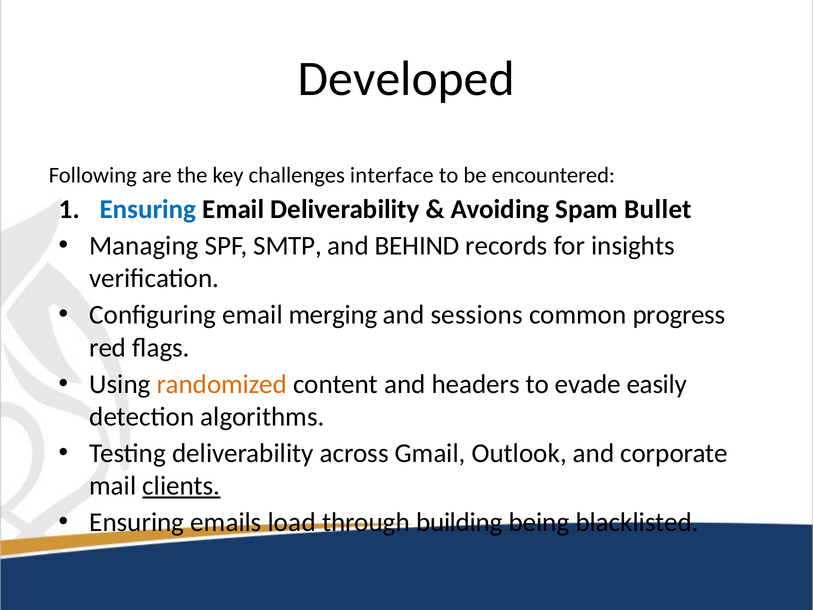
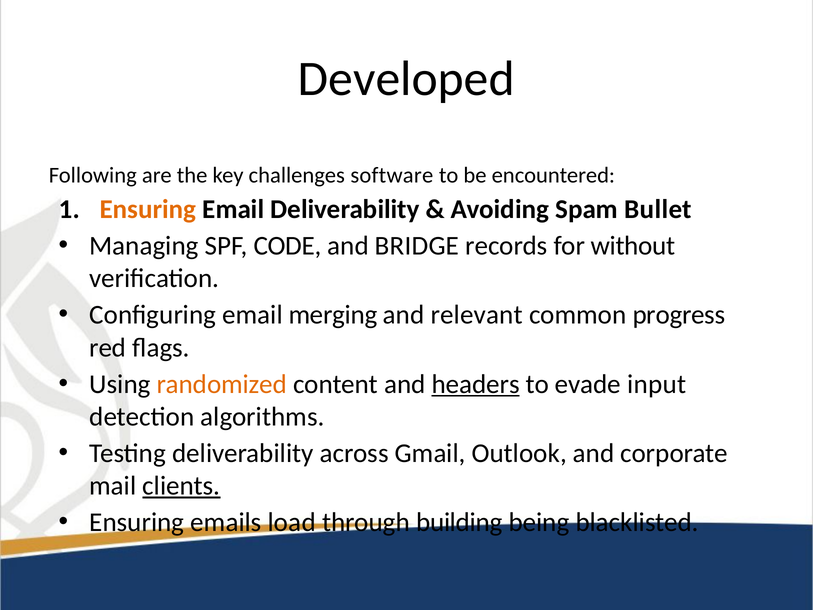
interface: interface -> software
Ensuring at (148, 209) colour: blue -> orange
SMTP: SMTP -> CODE
BEHIND: BEHIND -> BRIDGE
insights: insights -> without
sessions: sessions -> relevant
headers underline: none -> present
easily: easily -> input
